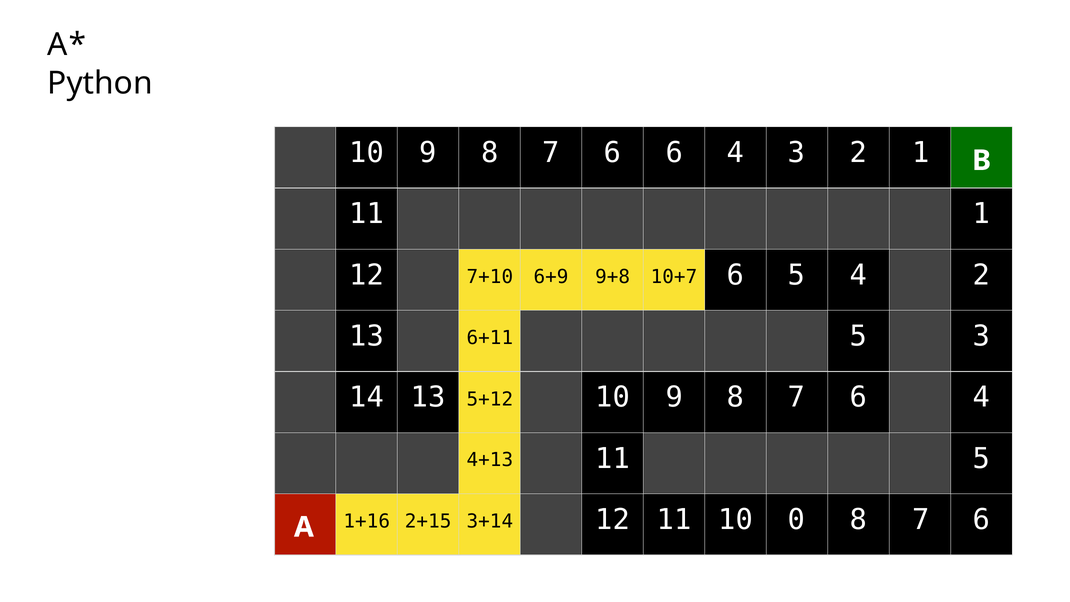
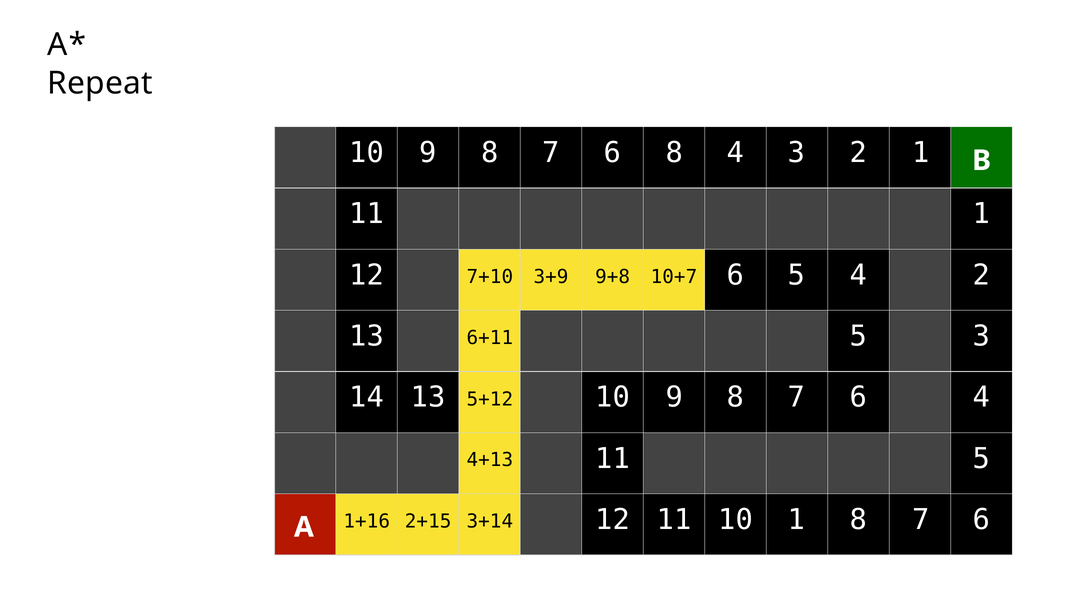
Python: Python -> Repeat
6 6: 6 -> 8
6+9: 6+9 -> 3+9
10 0: 0 -> 1
